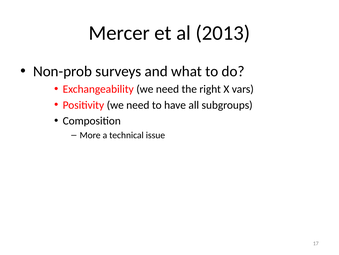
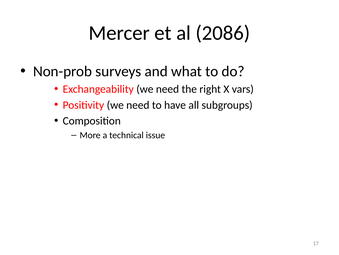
2013: 2013 -> 2086
